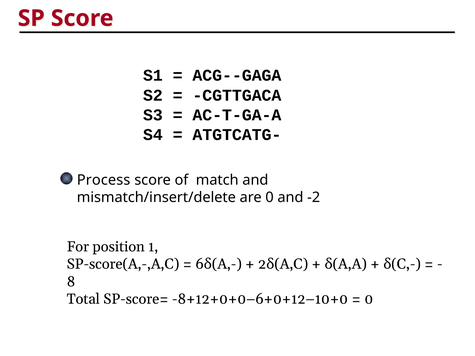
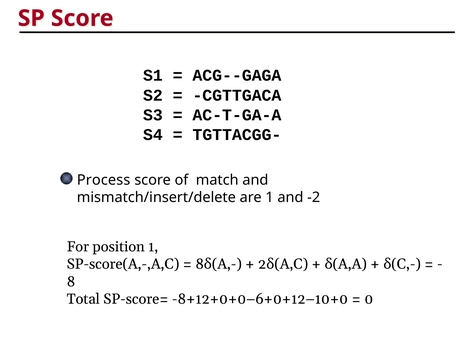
ATGTCATG-: ATGTCATG- -> TGTTACGG-
are 0: 0 -> 1
6 at (200, 264): 6 -> 8
